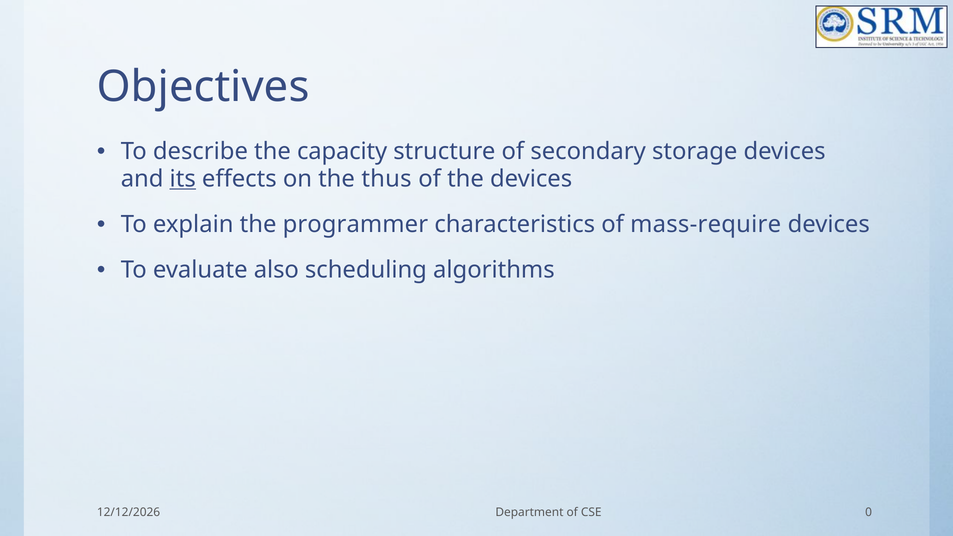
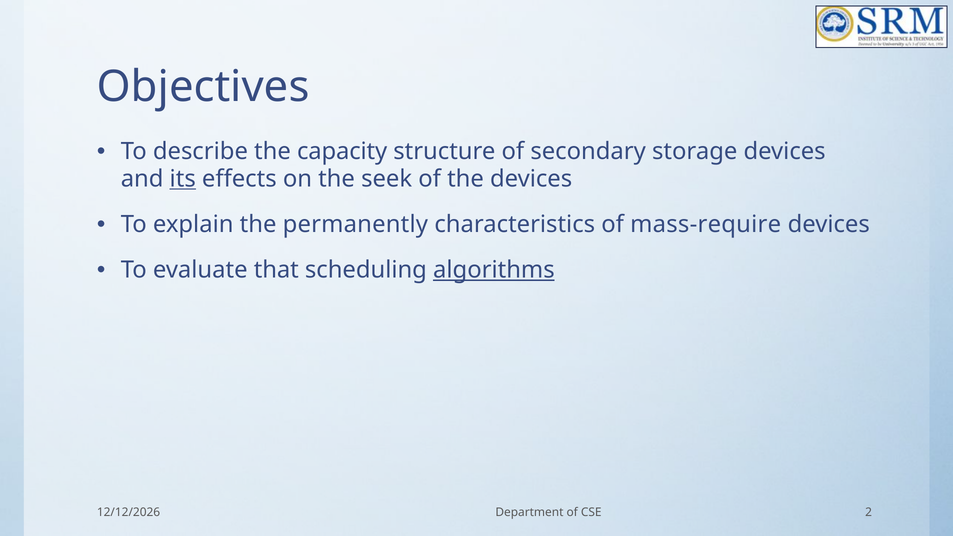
thus: thus -> seek
programmer: programmer -> permanently
also: also -> that
algorithms underline: none -> present
0: 0 -> 2
